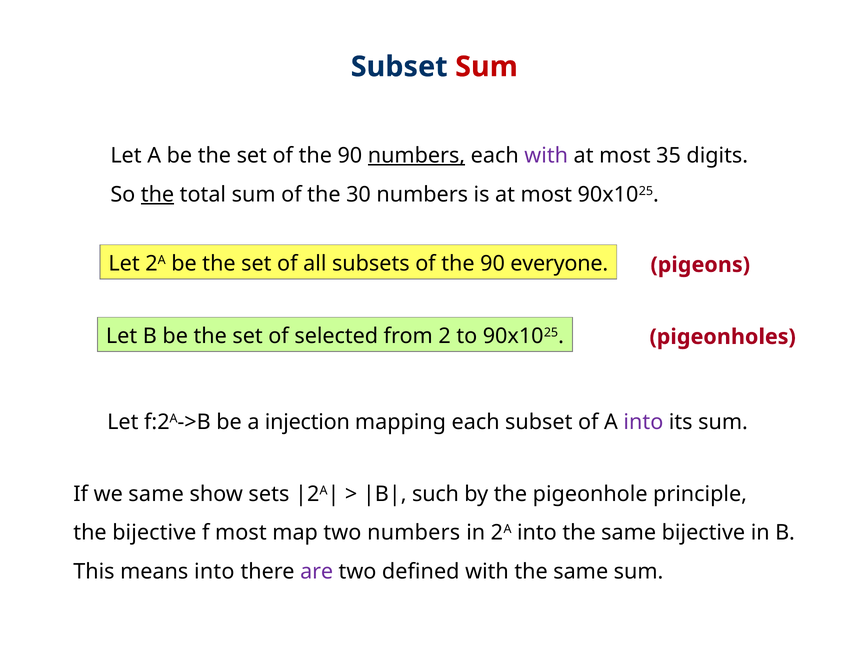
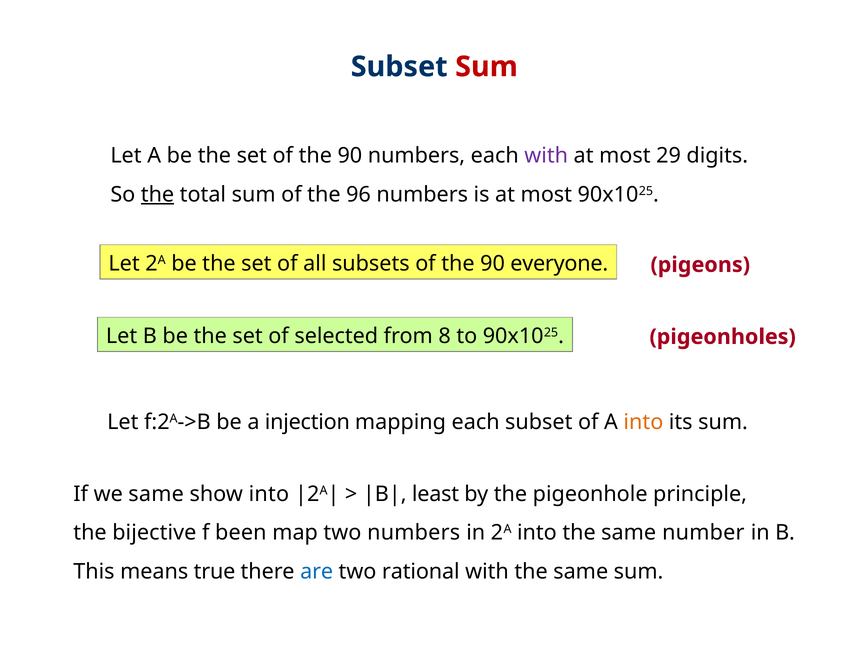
numbers at (416, 156) underline: present -> none
35: 35 -> 29
30: 30 -> 96
2: 2 -> 8
into at (643, 422) colour: purple -> orange
show sets: sets -> into
such: such -> least
f most: most -> been
same bijective: bijective -> number
means into: into -> true
are colour: purple -> blue
defined: defined -> rational
